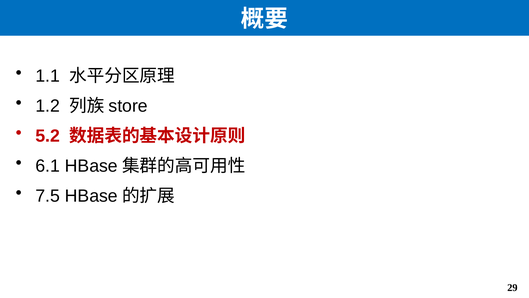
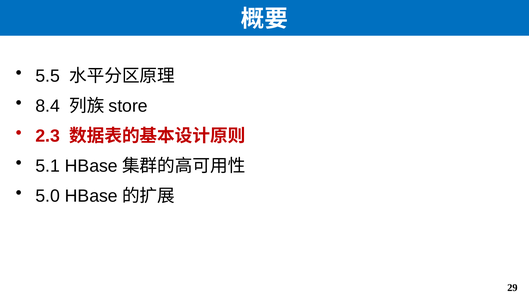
1.1: 1.1 -> 5.5
1.2: 1.2 -> 8.4
5.2: 5.2 -> 2.3
6.1: 6.1 -> 5.1
7.5: 7.5 -> 5.0
